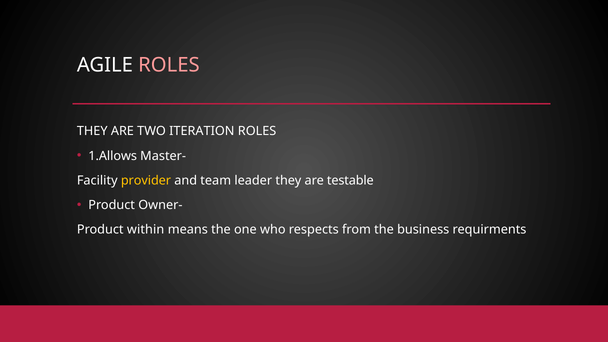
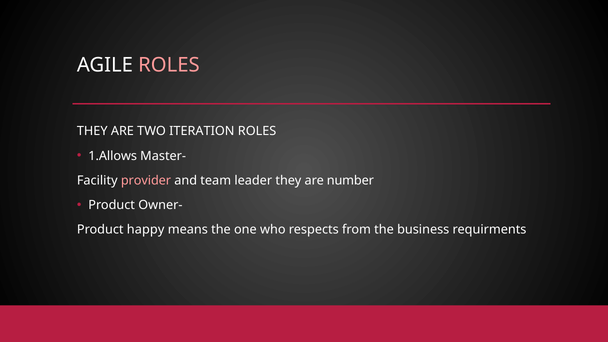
provider colour: yellow -> pink
testable: testable -> number
within: within -> happy
